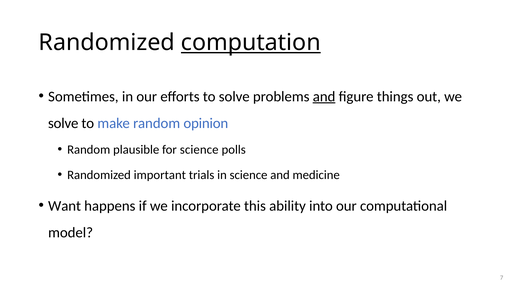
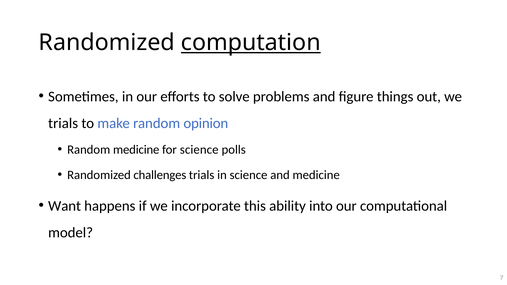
and at (324, 97) underline: present -> none
solve at (63, 123): solve -> trials
Random plausible: plausible -> medicine
important: important -> challenges
